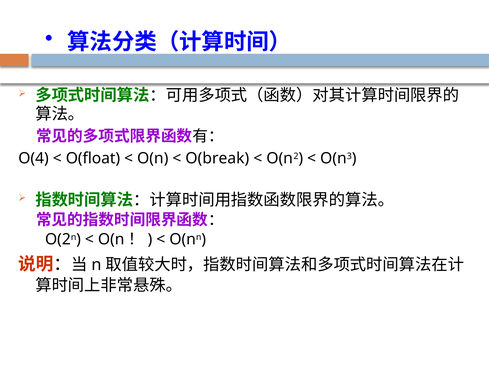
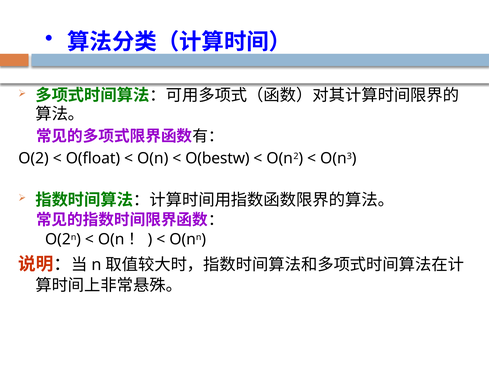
Ο(4: Ο(4 -> Ο(2
Ο(break: Ο(break -> Ο(bestw
